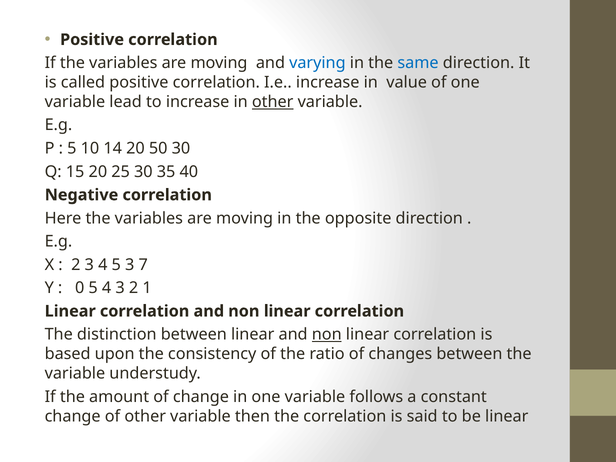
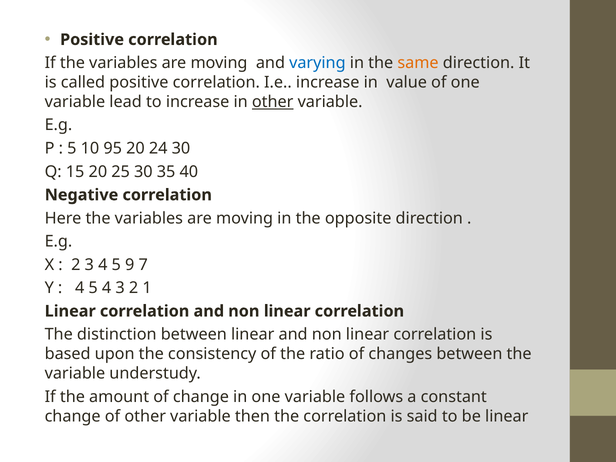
same colour: blue -> orange
14: 14 -> 95
50: 50 -> 24
5 3: 3 -> 9
0 at (80, 288): 0 -> 4
non at (327, 334) underline: present -> none
